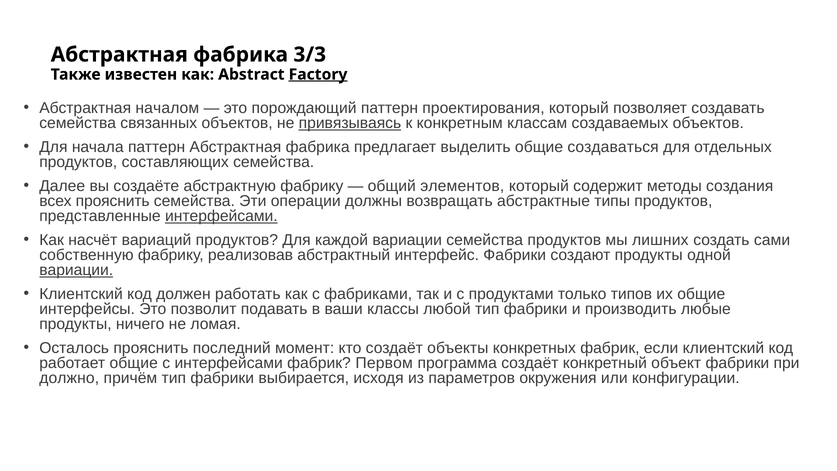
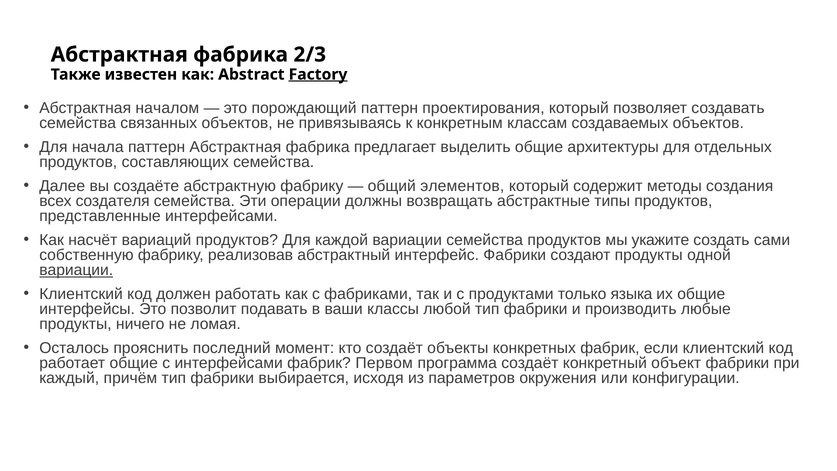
3/3: 3/3 -> 2/3
привязываясь underline: present -> none
создаваться: создаваться -> архитектуры
всех прояснить: прояснить -> создателя
интерфейсами at (221, 216) underline: present -> none
лишних: лишних -> укажите
типов: типов -> языка
должно: должно -> каждый
